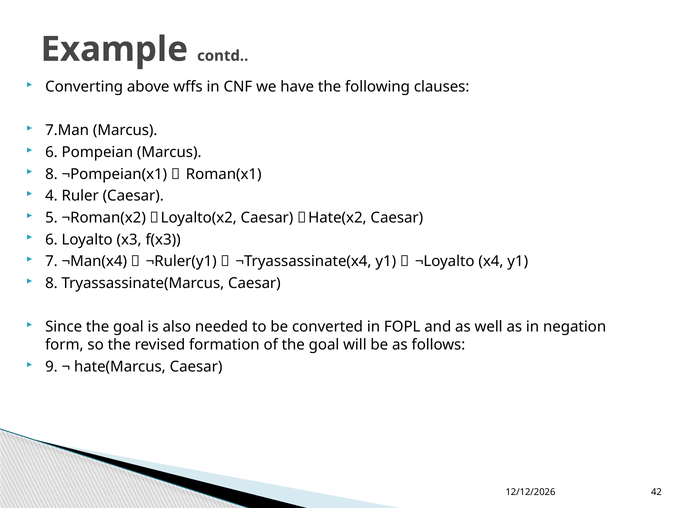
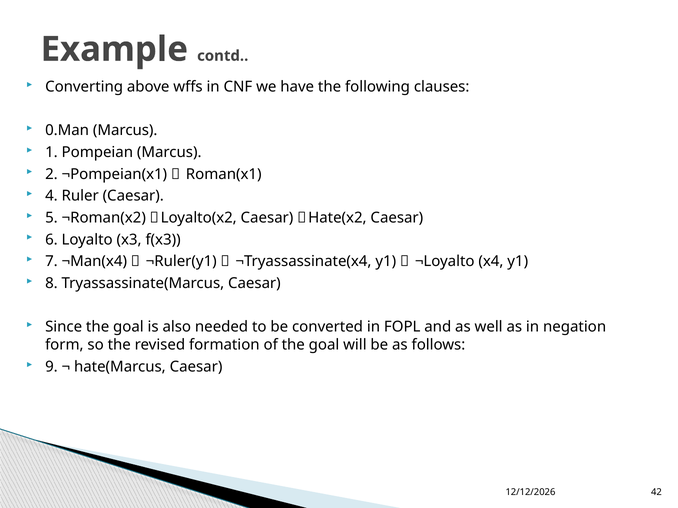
7.Man: 7.Man -> 0.Man
6 at (51, 152): 6 -> 1
8 at (51, 174): 8 -> 2
